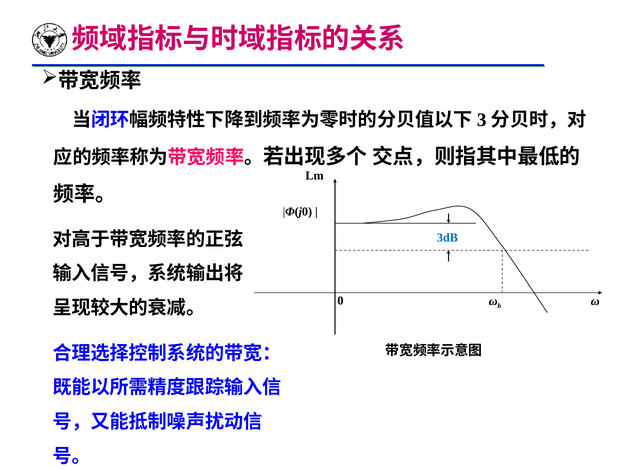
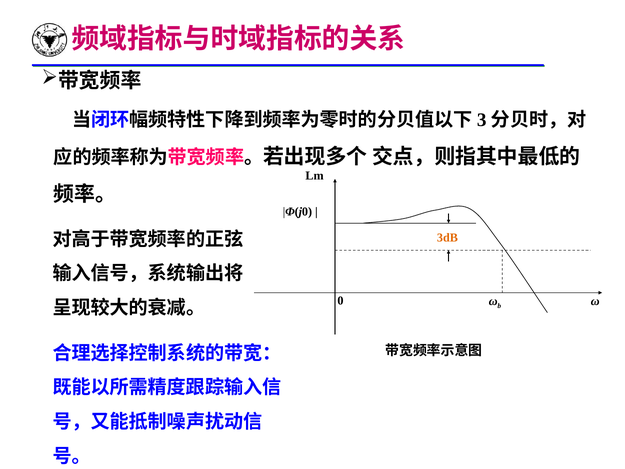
3dB colour: blue -> orange
